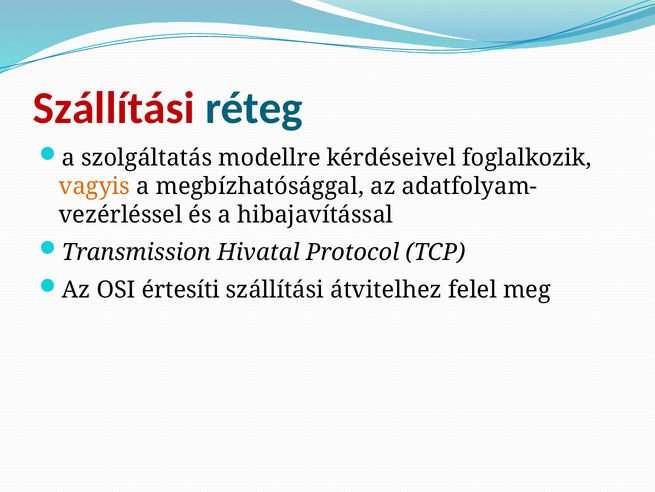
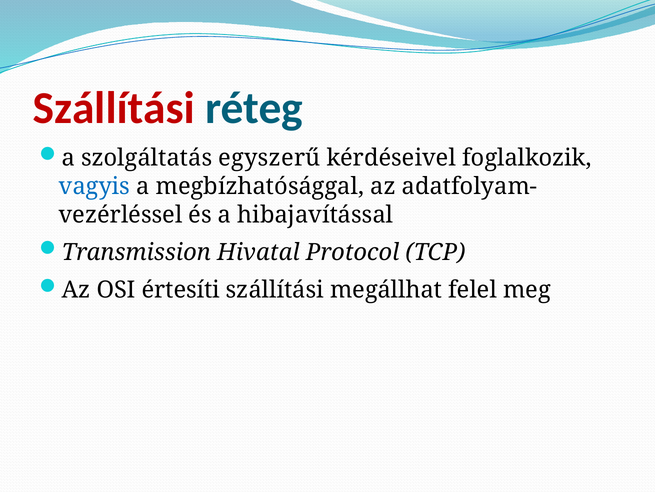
modellre: modellre -> egyszerű
vagyis colour: orange -> blue
átvitelhez: átvitelhez -> megállhat
